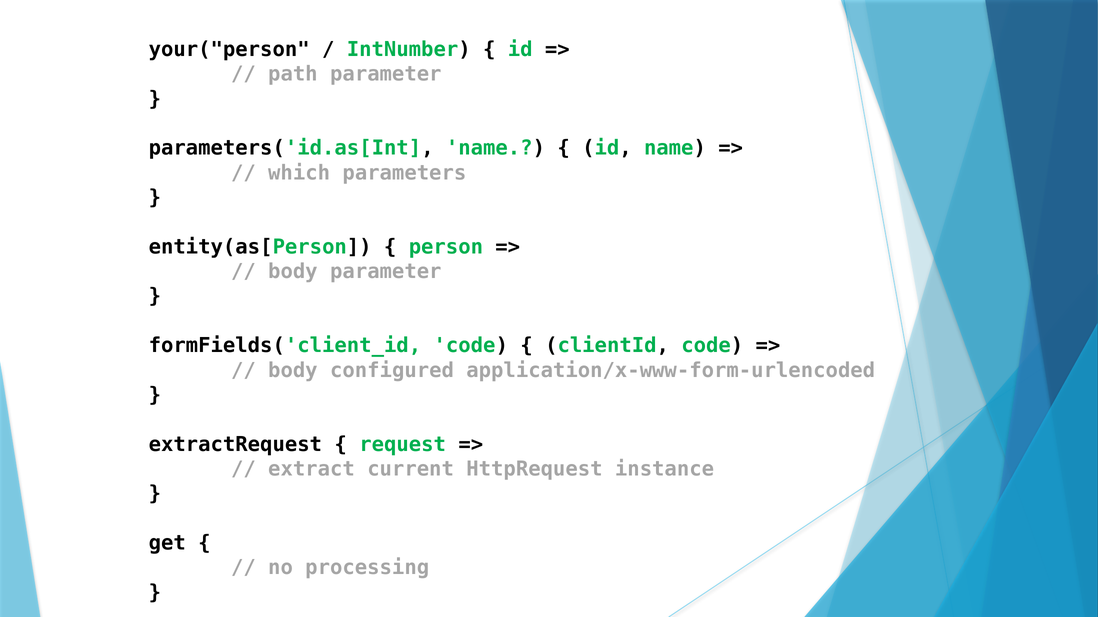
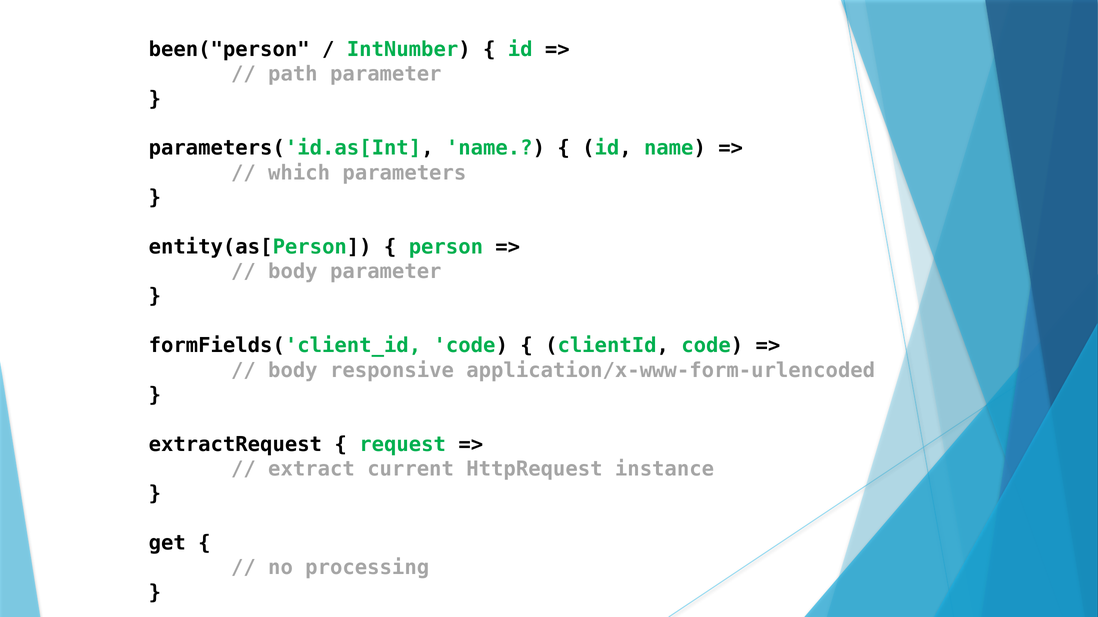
your("person: your("person -> been("person
configured: configured -> responsive
